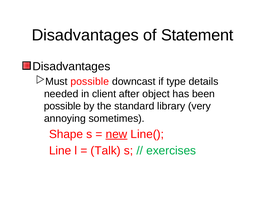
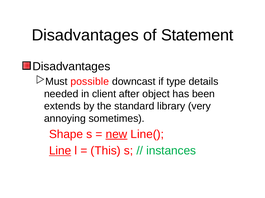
possible at (62, 107): possible -> extends
Line underline: none -> present
Talk: Talk -> This
exercises: exercises -> instances
